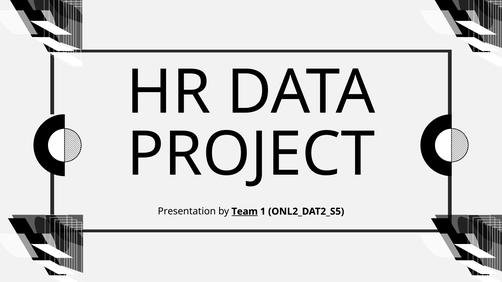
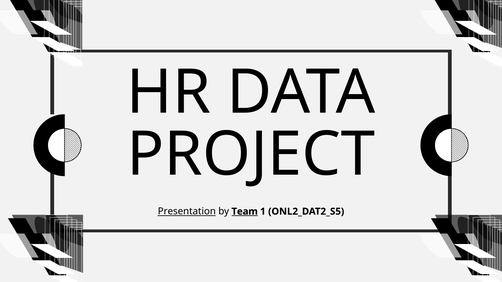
Presentation underline: none -> present
